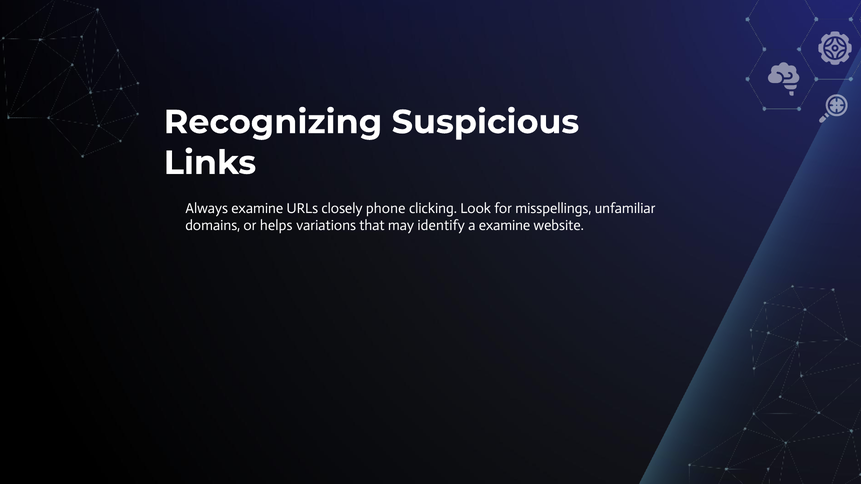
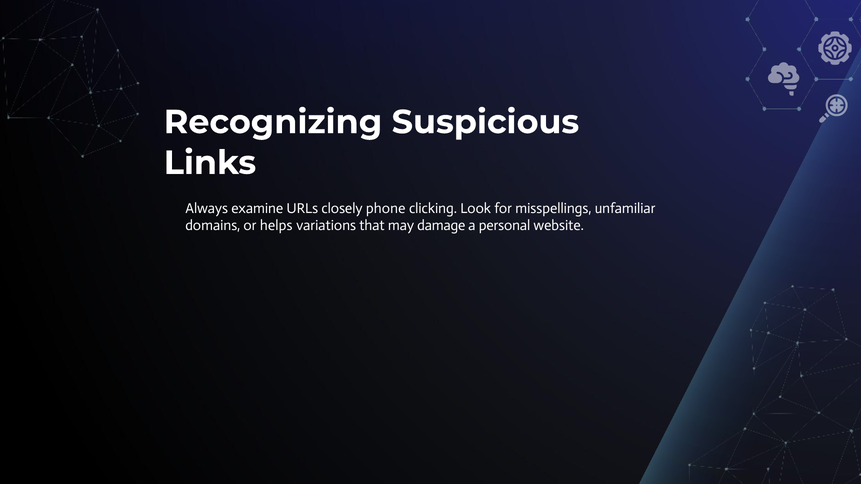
identify: identify -> damage
a examine: examine -> personal
